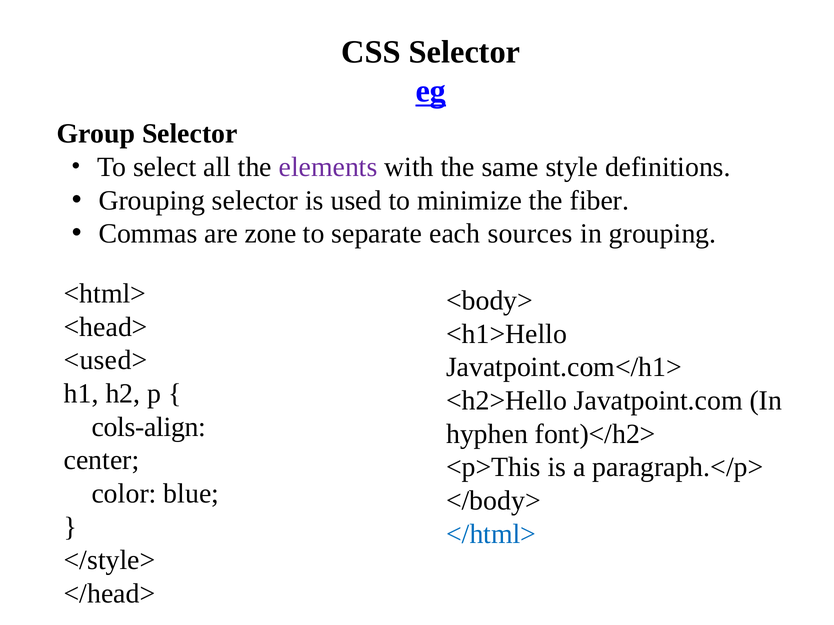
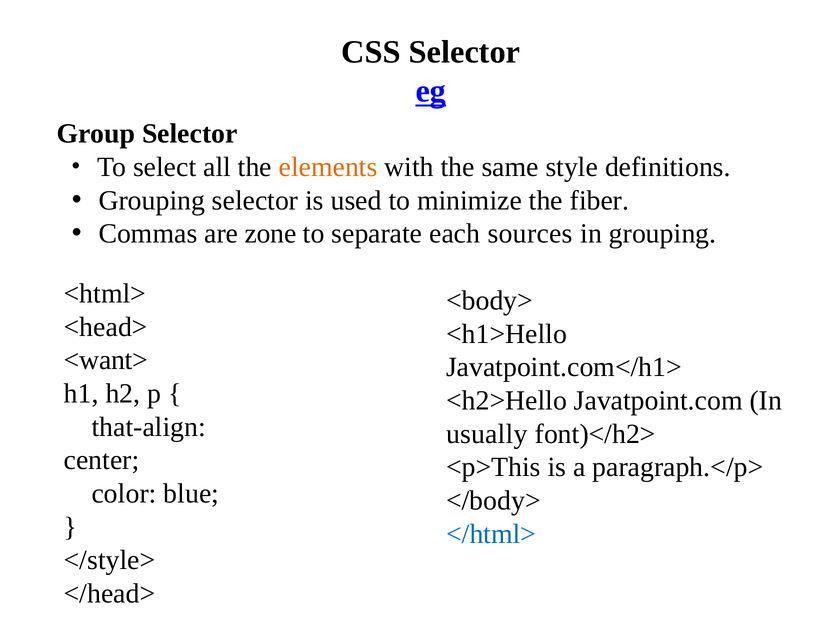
elements colour: purple -> orange
<used>: <used> -> <want>
cols-align: cols-align -> that-align
hyphen: hyphen -> usually
